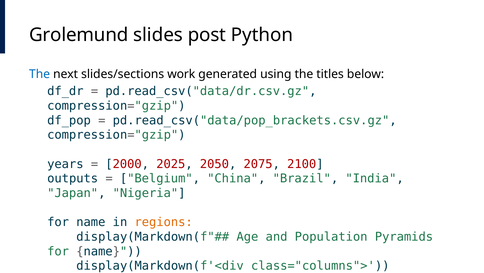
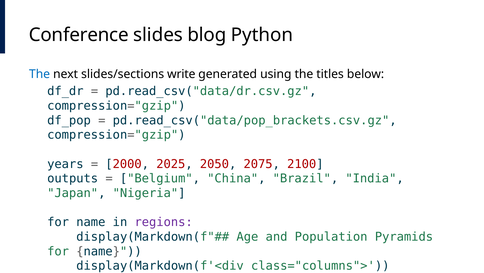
Grolemund: Grolemund -> Conference
post: post -> blog
work: work -> write
regions colour: orange -> purple
